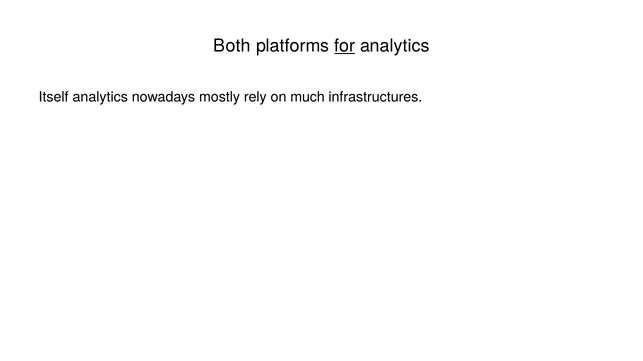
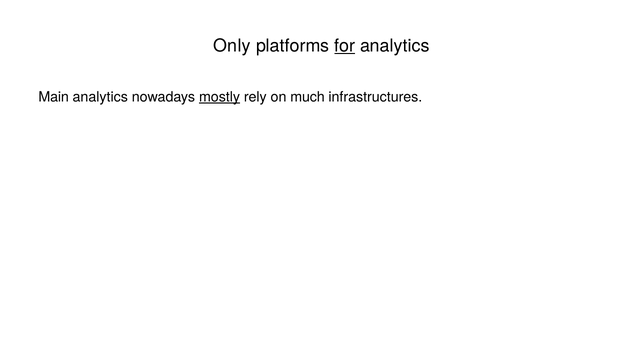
Both: Both -> Only
Itself: Itself -> Main
mostly underline: none -> present
